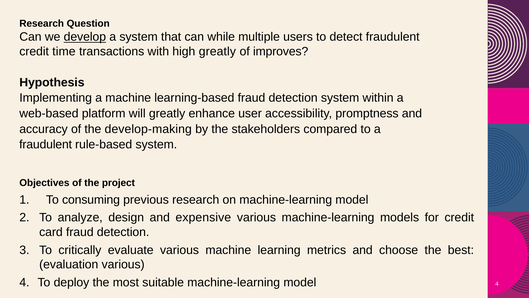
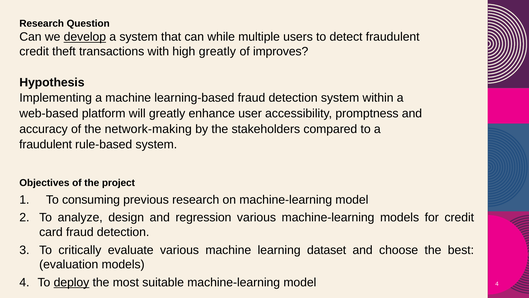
time: time -> theft
develop-making: develop-making -> network-making
expensive: expensive -> regression
metrics: metrics -> dataset
evaluation various: various -> models
deploy underline: none -> present
